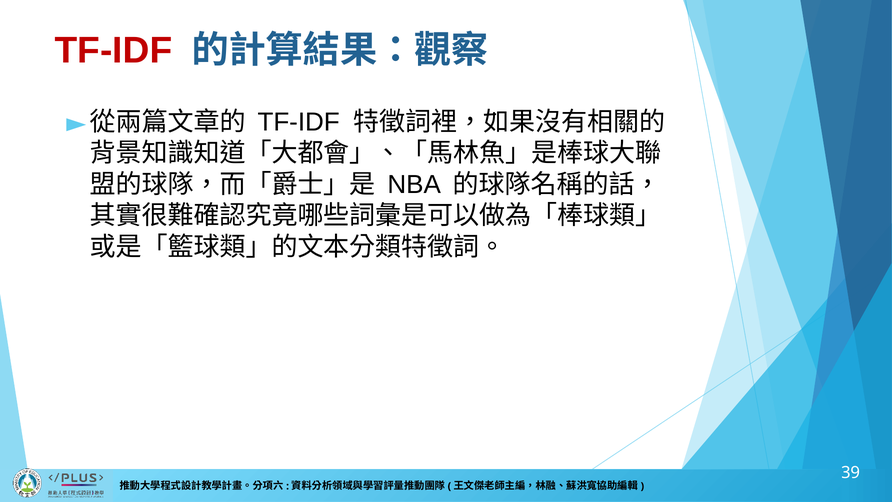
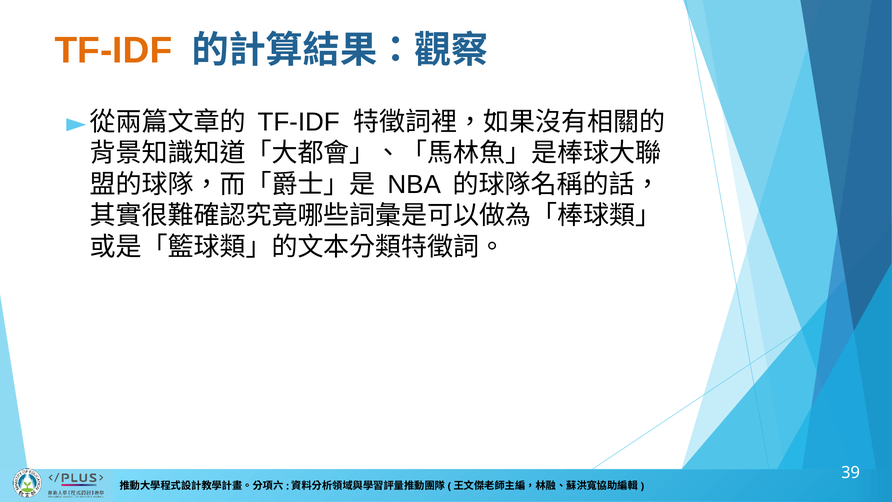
TF-IDF at (114, 51) colour: red -> orange
